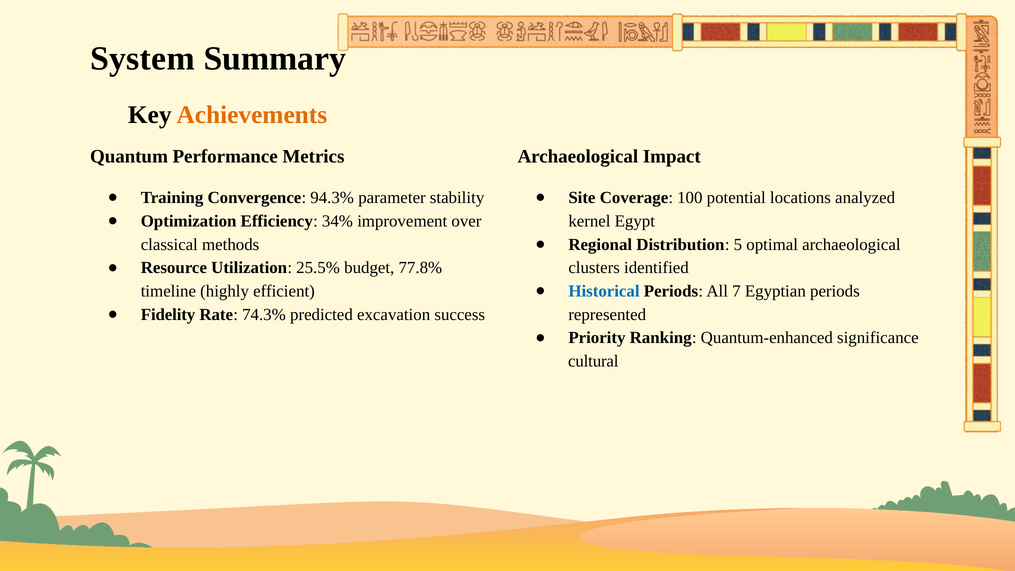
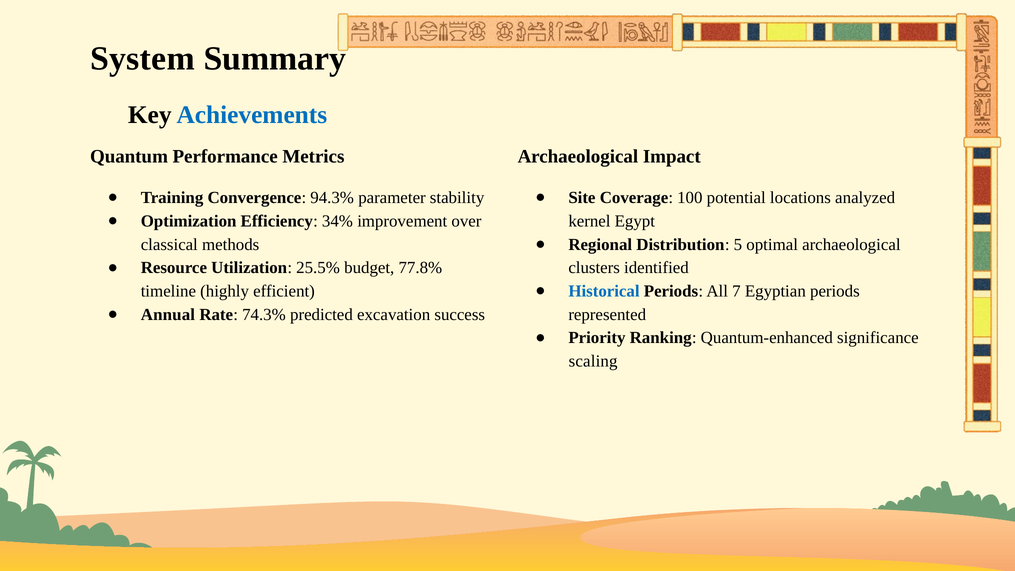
Achievements colour: orange -> blue
Fidelity: Fidelity -> Annual
cultural: cultural -> scaling
